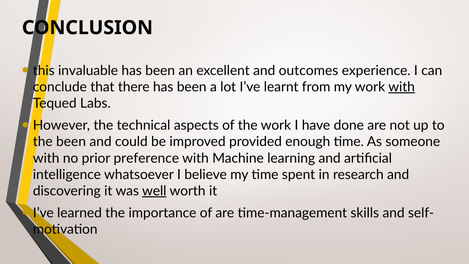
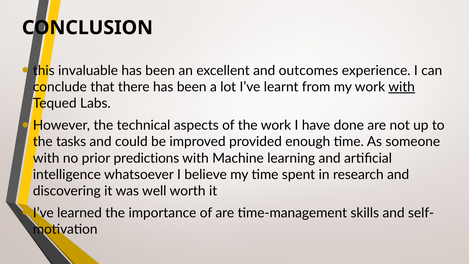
the been: been -> tasks
preference: preference -> predictions
well underline: present -> none
